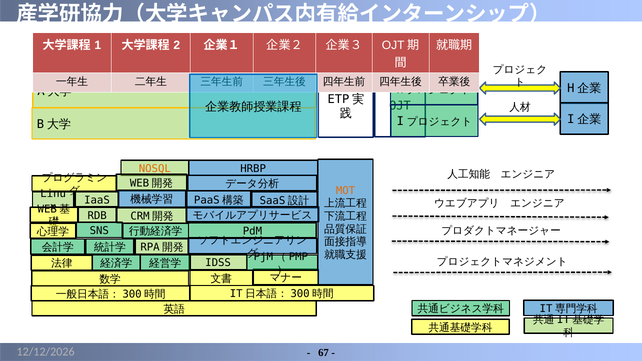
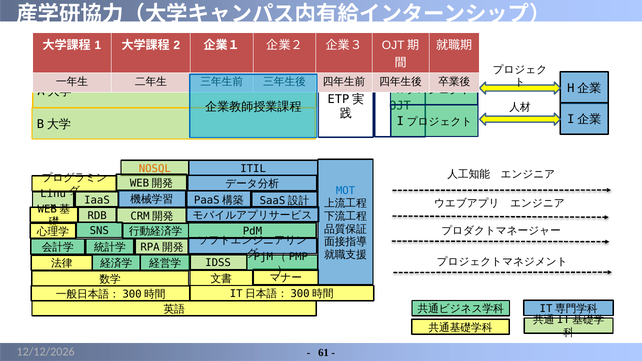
HRBP: HRBP -> ITIL
MOT colour: orange -> blue
67: 67 -> 61
